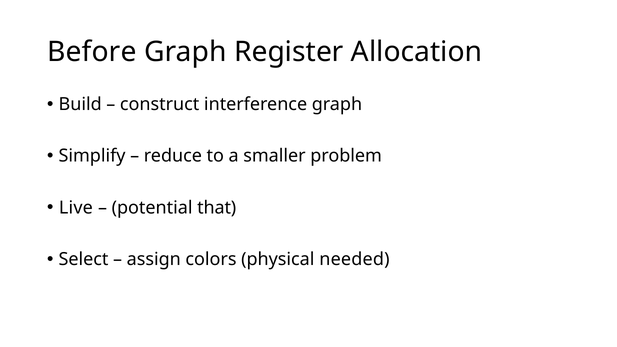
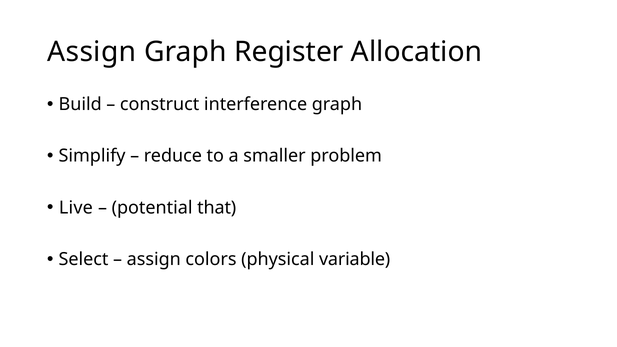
Before at (92, 52): Before -> Assign
needed: needed -> variable
